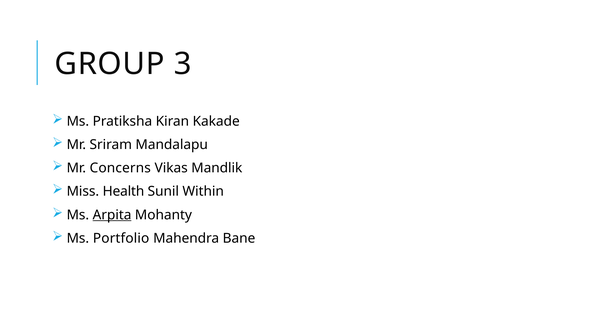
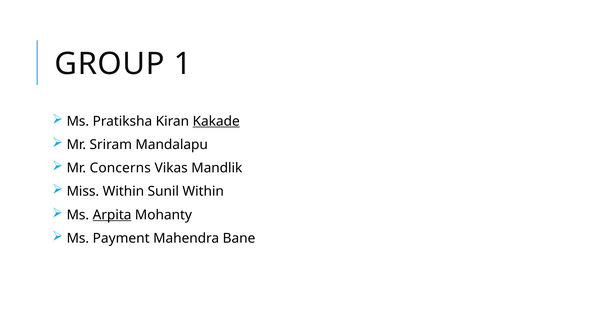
3: 3 -> 1
Kakade underline: none -> present
Miss Health: Health -> Within
Portfolio: Portfolio -> Payment
